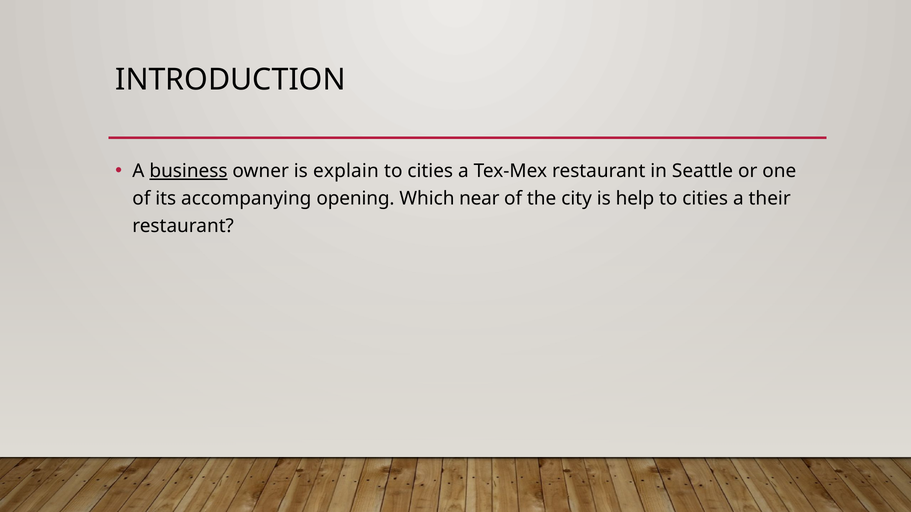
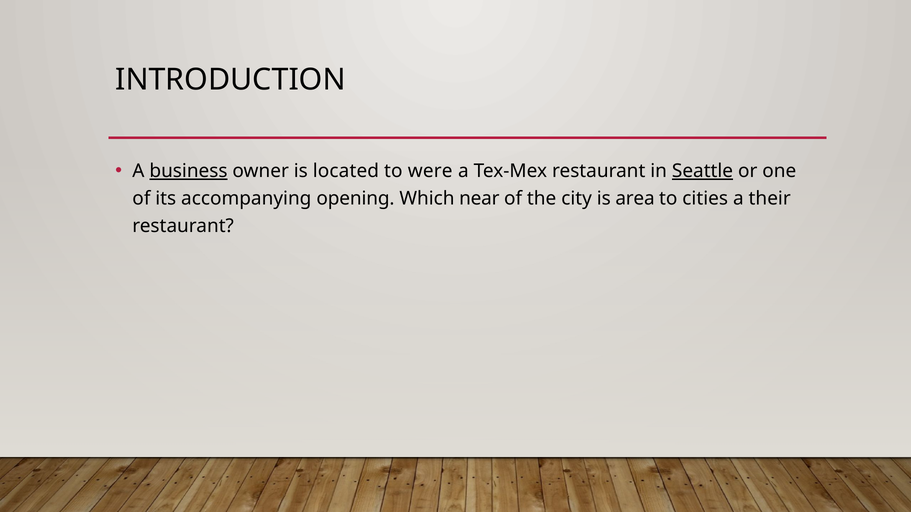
explain: explain -> located
cities at (430, 171): cities -> were
Seattle underline: none -> present
help: help -> area
